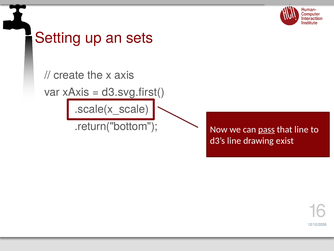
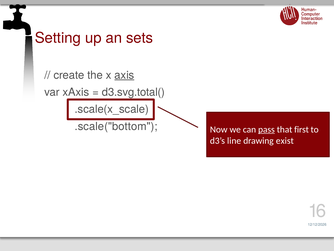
axis underline: none -> present
d3.svg.first(: d3.svg.first( -> d3.svg.total(
.return("bottom: .return("bottom -> .scale("bottom
that line: line -> first
